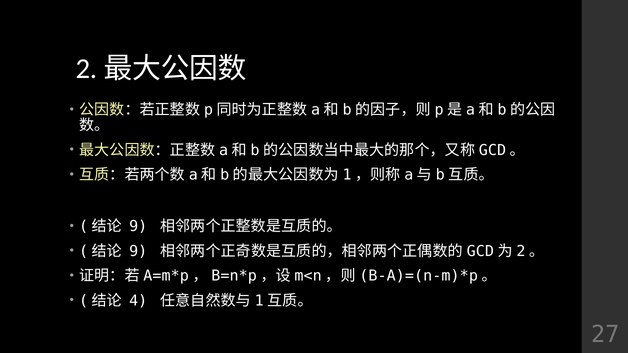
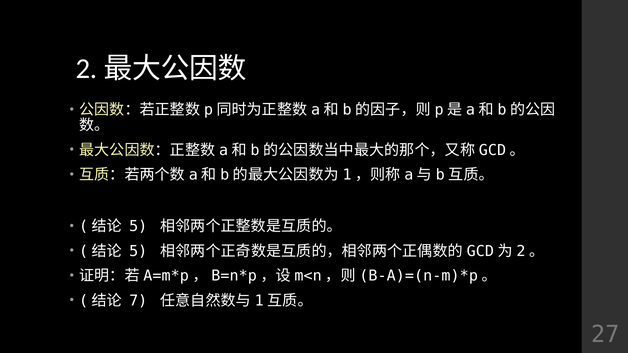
9 at (138, 226): 9 -> 5
9 at (138, 251): 9 -> 5
4: 4 -> 7
